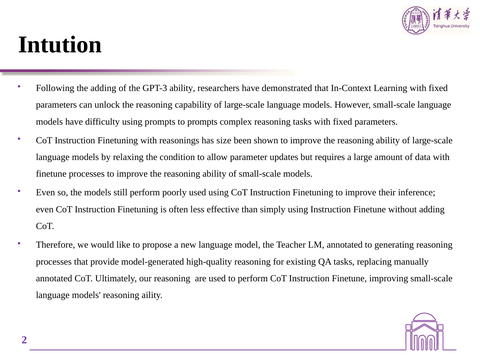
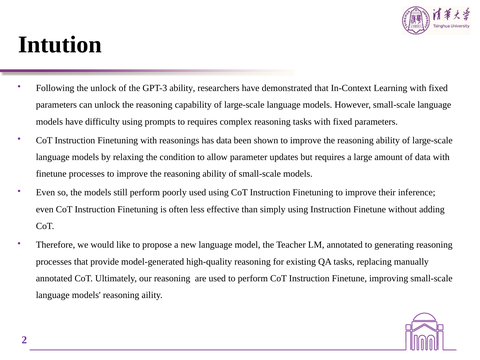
the adding: adding -> unlock
to prompts: prompts -> requires
has size: size -> data
